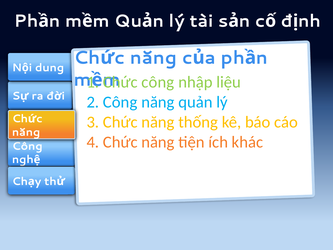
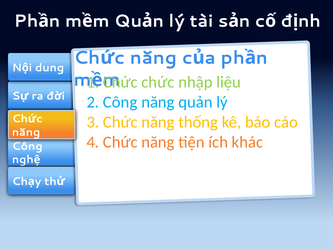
công at (158, 82): công -> chức
